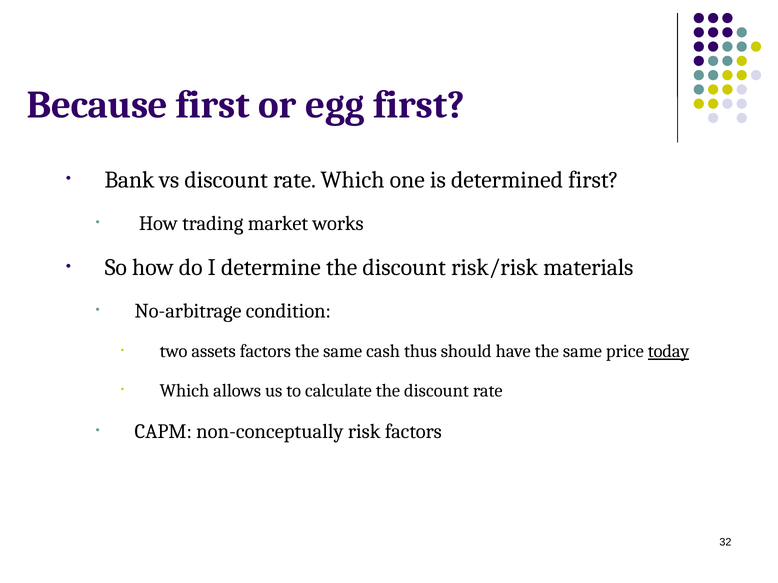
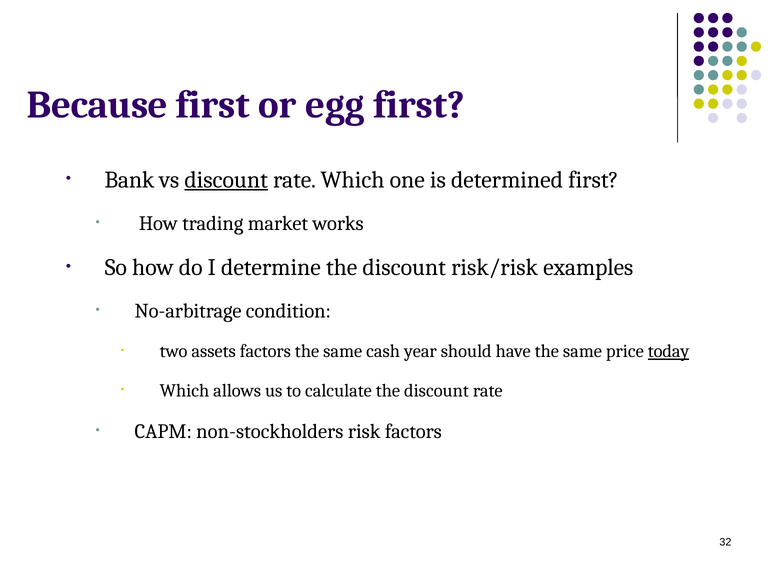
discount at (226, 180) underline: none -> present
materials: materials -> examples
thus: thus -> year
non-conceptually: non-conceptually -> non-stockholders
